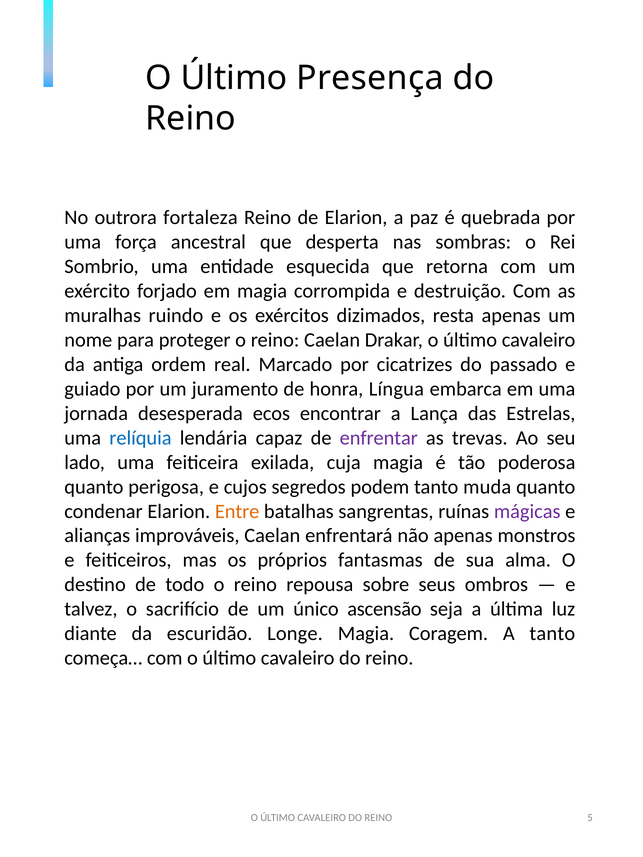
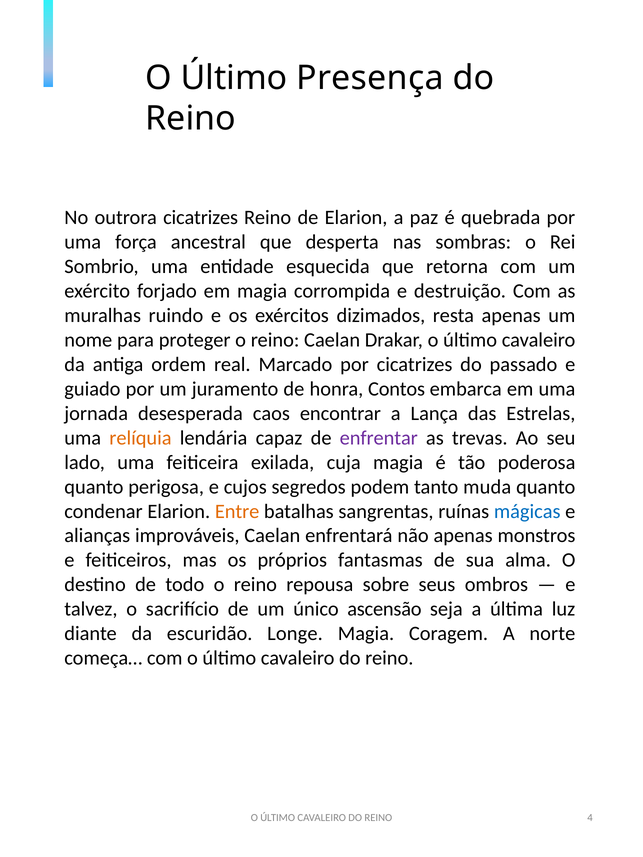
outrora fortaleza: fortaleza -> cicatrizes
Língua: Língua -> Contos
ecos: ecos -> caos
relíquia colour: blue -> orange
mágicas colour: purple -> blue
A tanto: tanto -> norte
5: 5 -> 4
